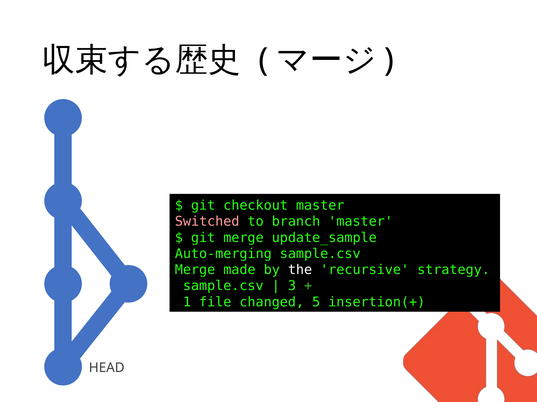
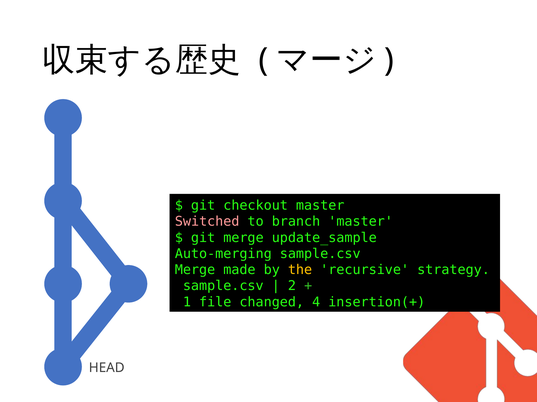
the colour: white -> yellow
3: 3 -> 2
5: 5 -> 4
